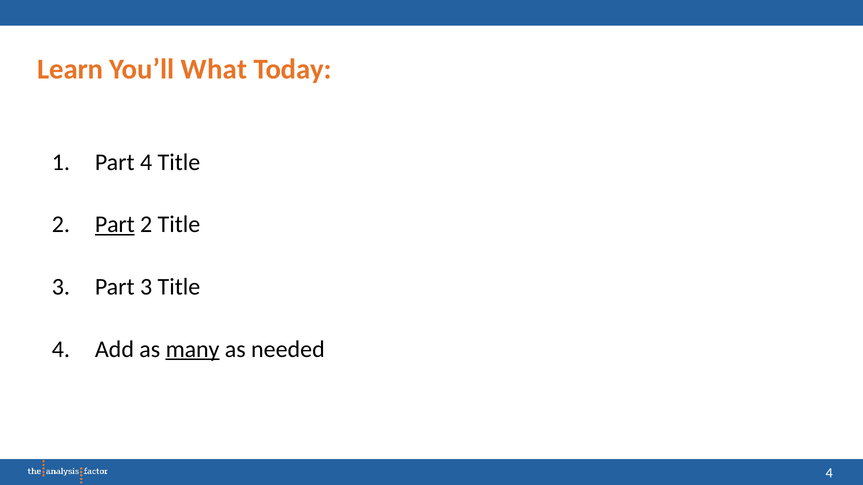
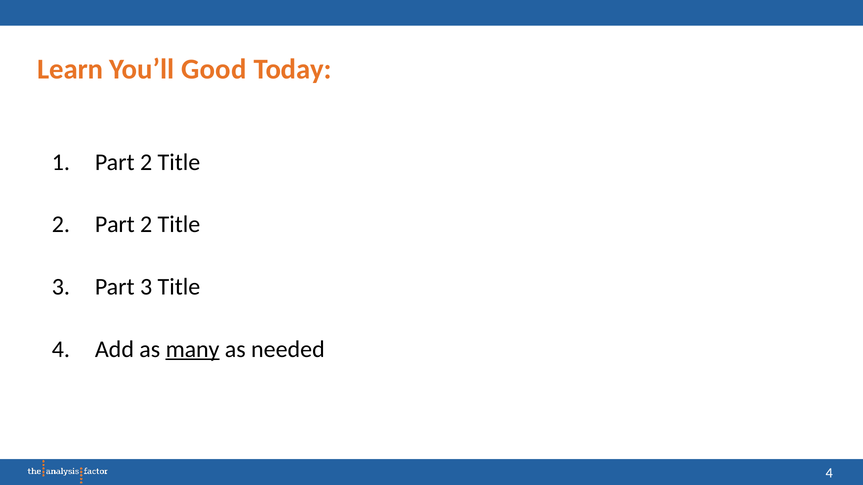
What: What -> Good
1 Part 4: 4 -> 2
Part at (115, 225) underline: present -> none
